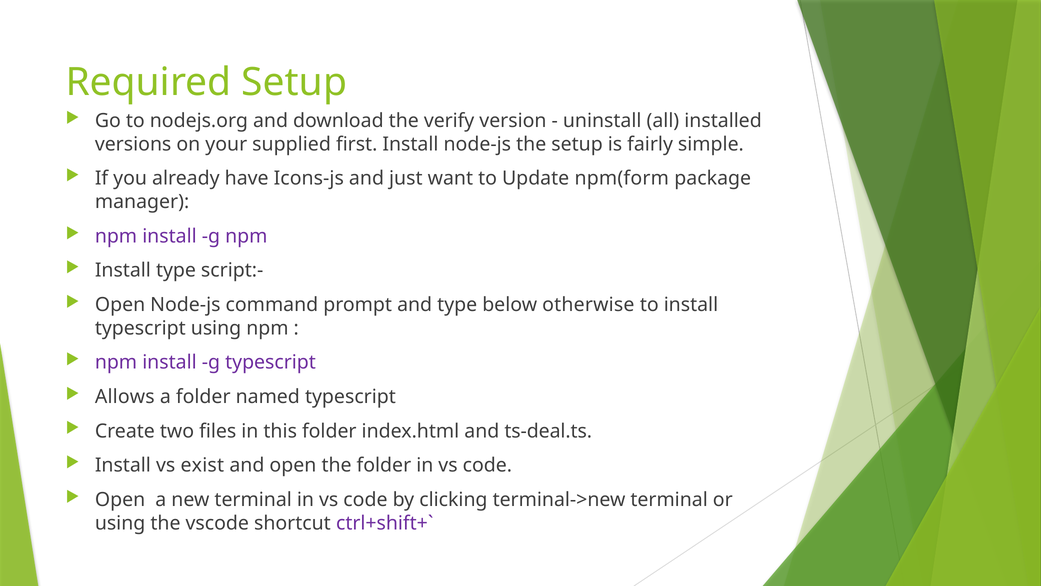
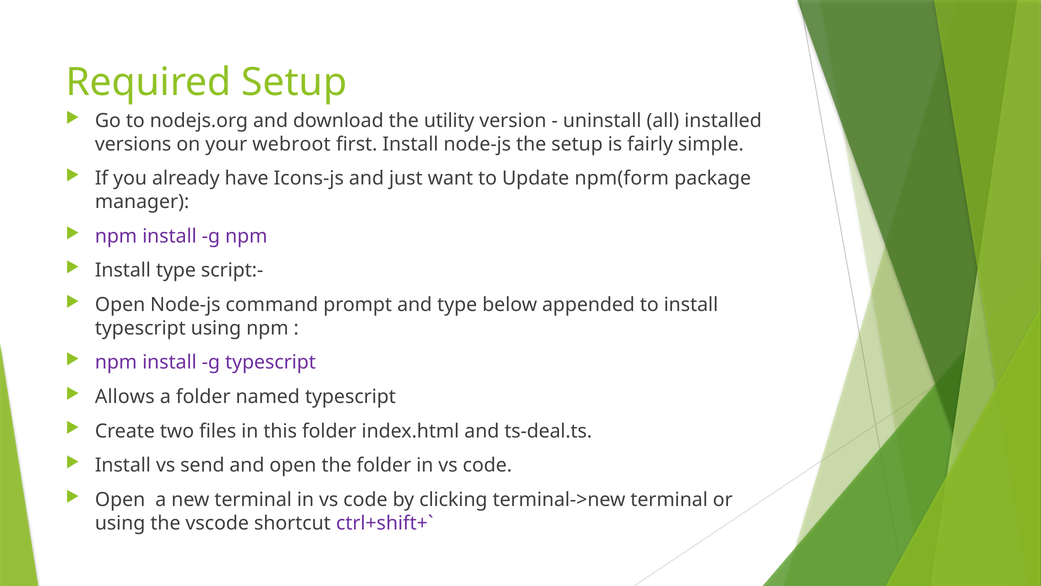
verify: verify -> utility
supplied: supplied -> webroot
otherwise: otherwise -> appended
exist: exist -> send
